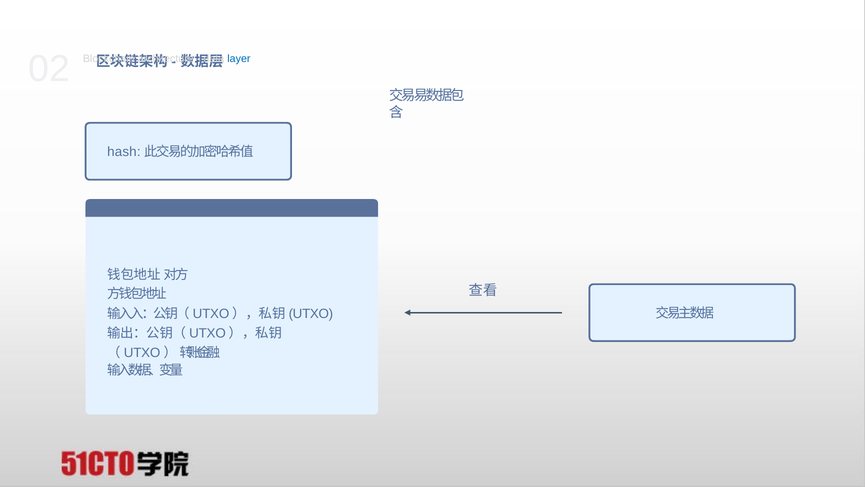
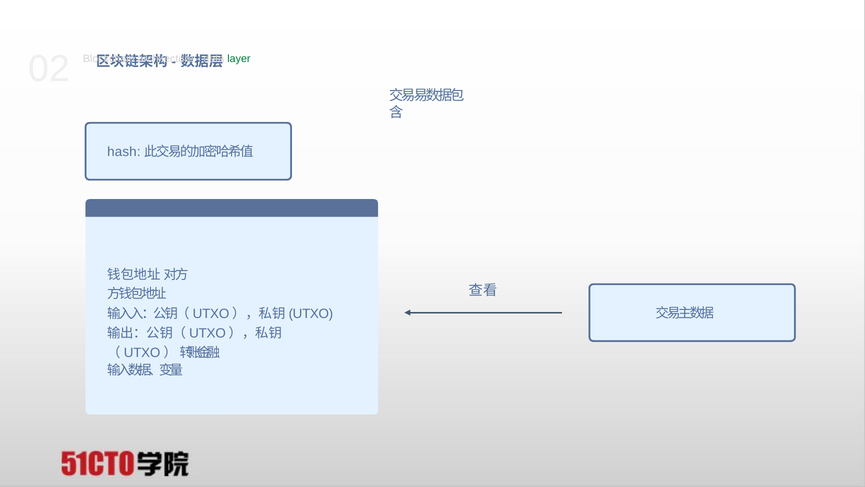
layer colour: blue -> green
